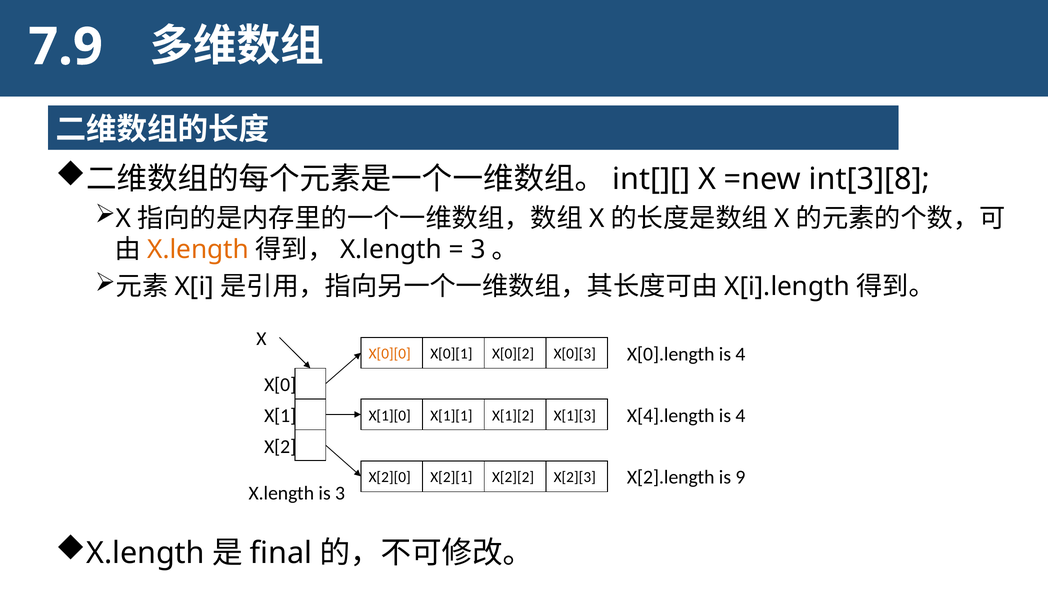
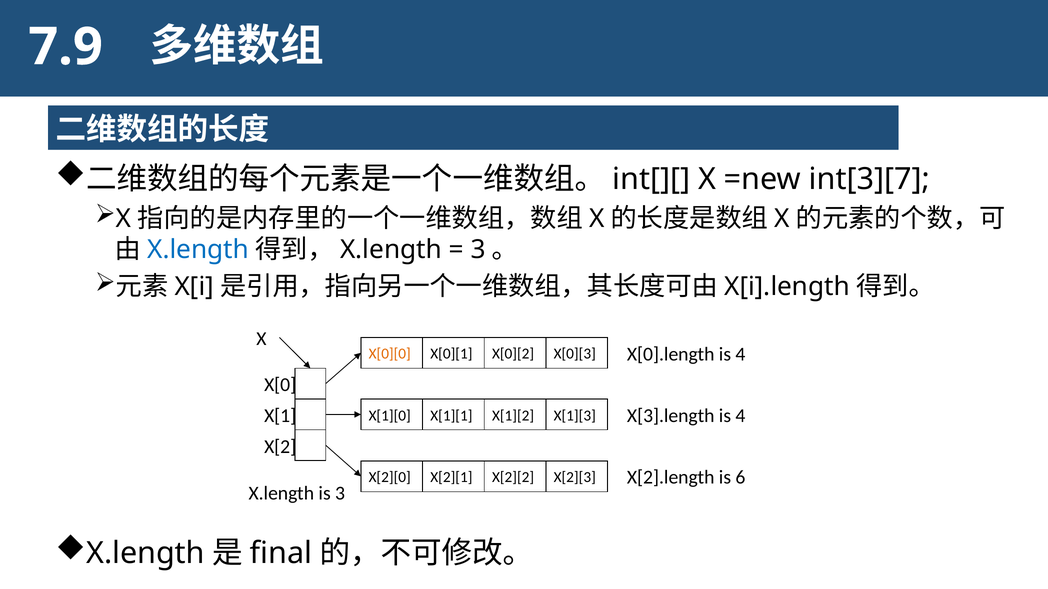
int[3][8: int[3][8 -> int[3][7
X.length at (198, 250) colour: orange -> blue
X[4].length: X[4].length -> X[3].length
9: 9 -> 6
